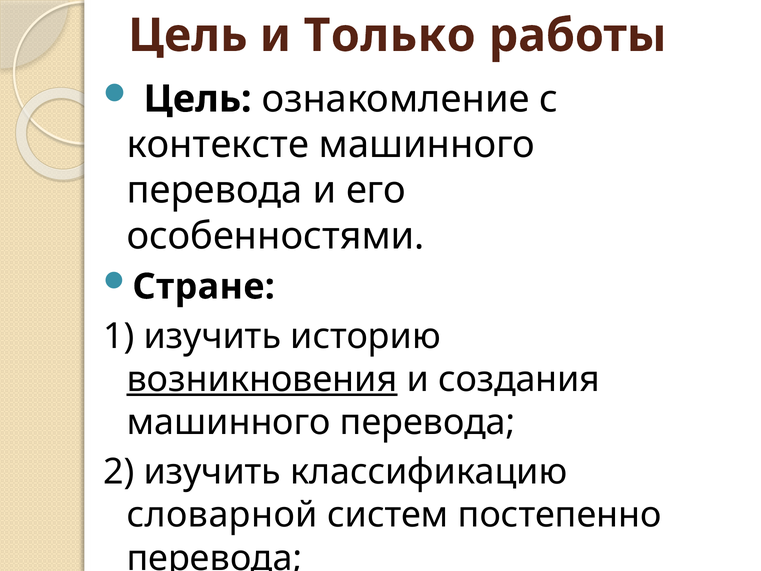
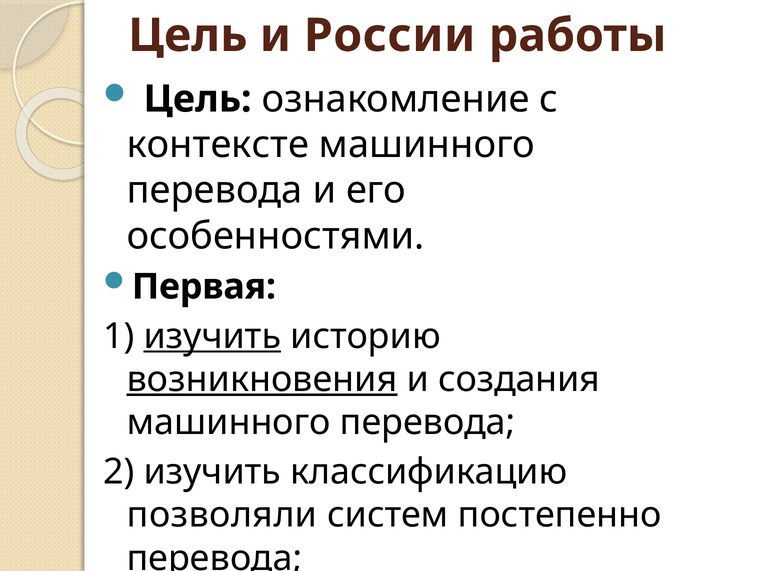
Только: Только -> России
Стране: Стране -> Первая
изучить at (212, 336) underline: none -> present
словарной: словарной -> позволяли
